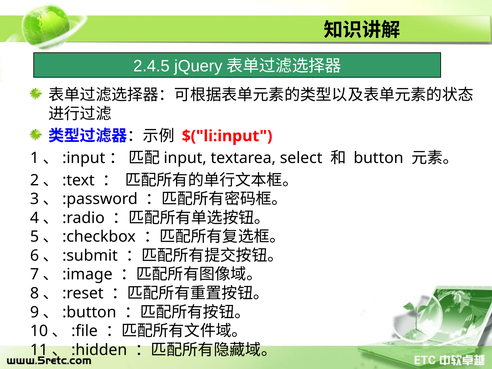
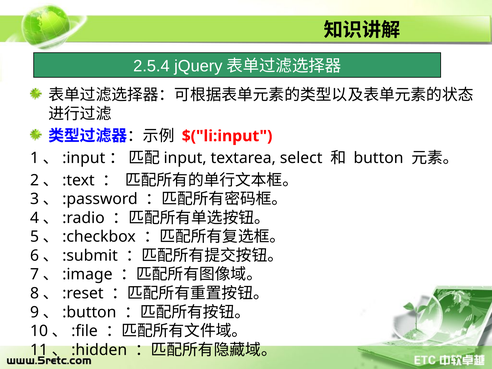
2.4.5: 2.4.5 -> 2.5.4
